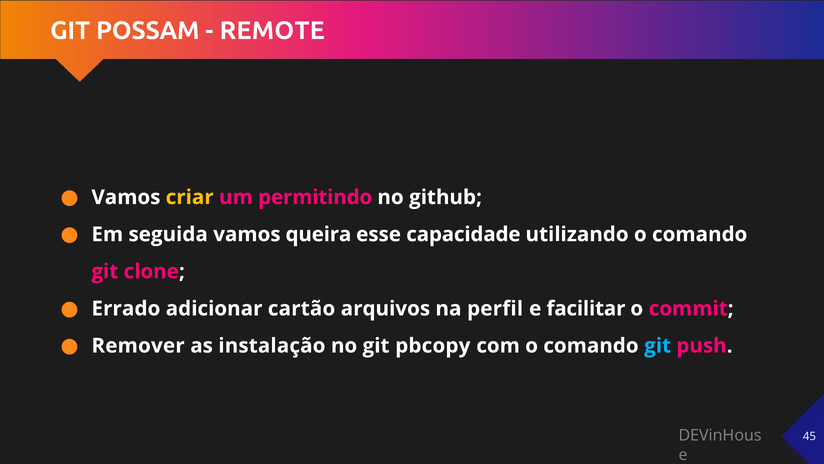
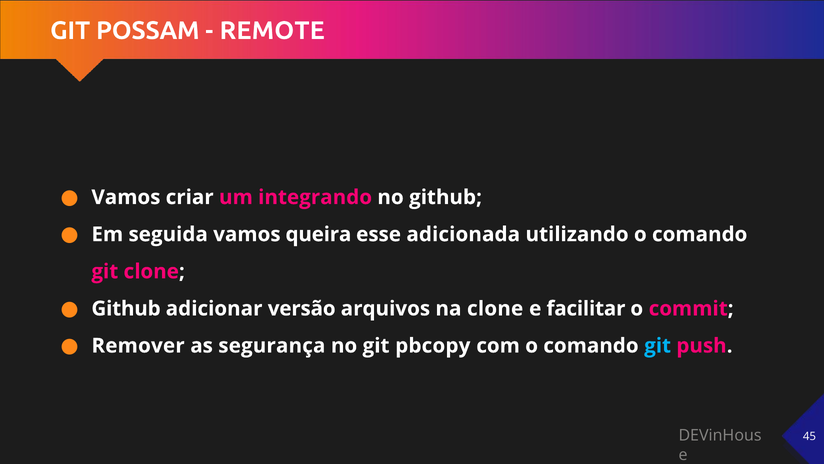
criar colour: yellow -> white
permitindo: permitindo -> integrando
capacidade: capacidade -> adicionada
Errado at (126, 308): Errado -> Github
cartão: cartão -> versão
na perfil: perfil -> clone
instalação: instalação -> segurança
